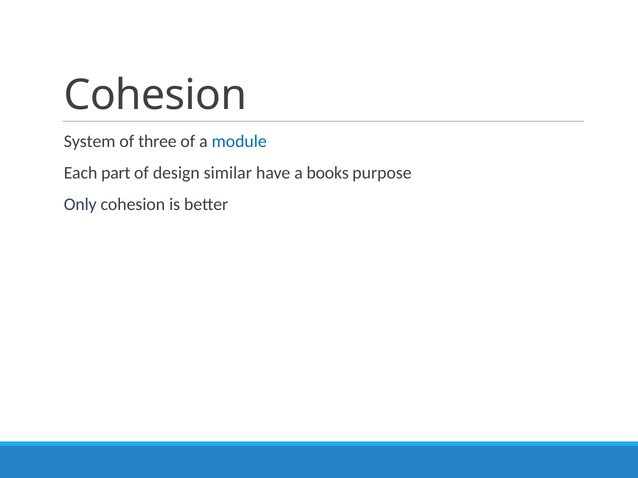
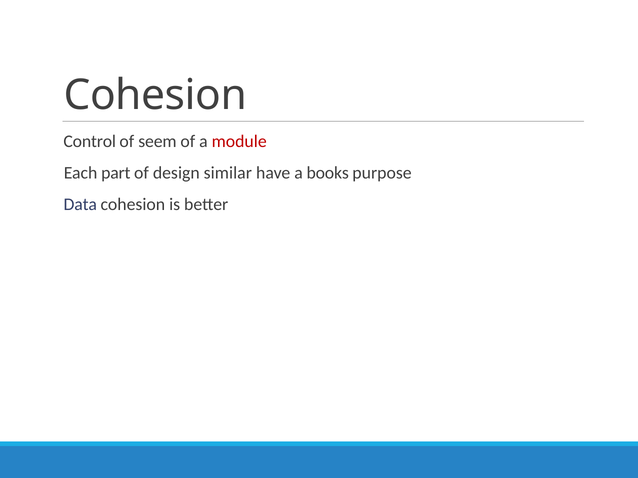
System: System -> Control
three: three -> seem
module colour: blue -> red
Only: Only -> Data
